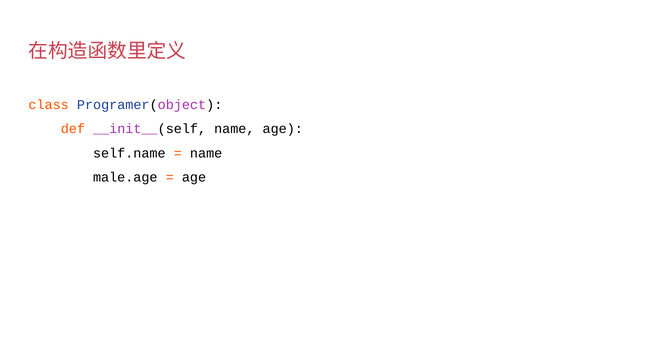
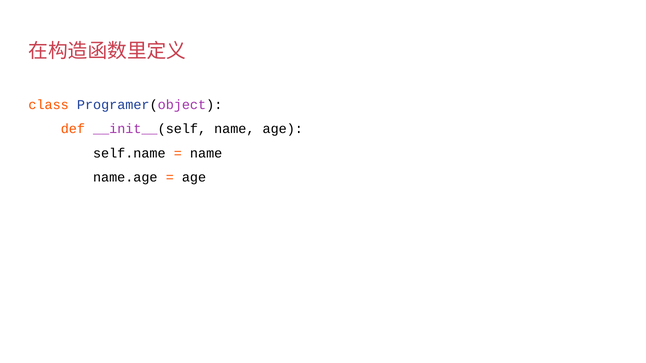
male.age: male.age -> name.age
